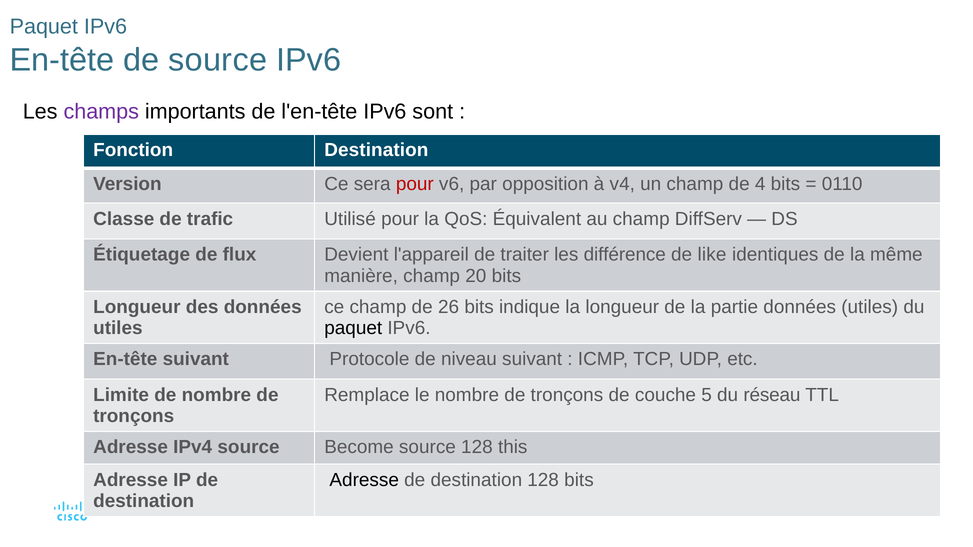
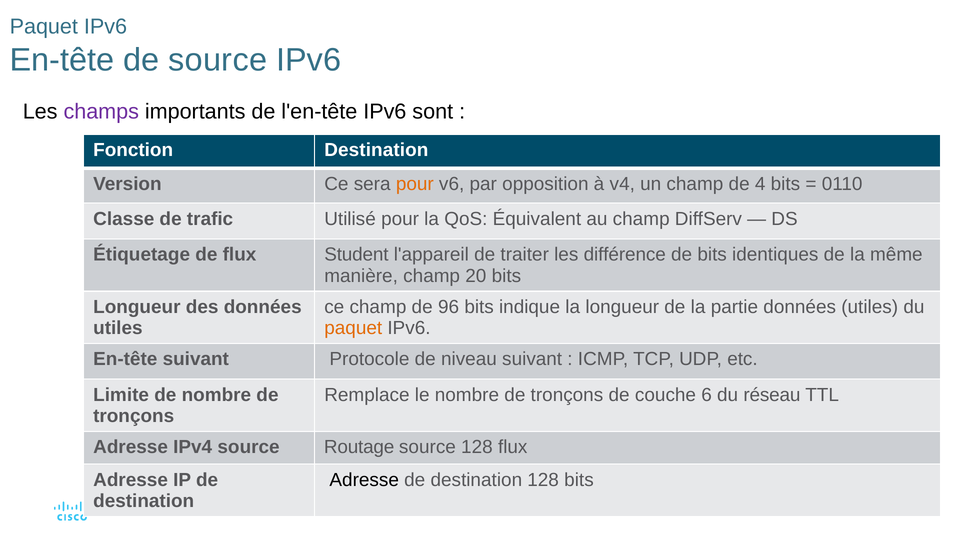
pour at (415, 184) colour: red -> orange
Devient: Devient -> Student
de like: like -> bits
26: 26 -> 96
paquet at (353, 328) colour: black -> orange
5: 5 -> 6
Become: Become -> Routage
128 this: this -> flux
